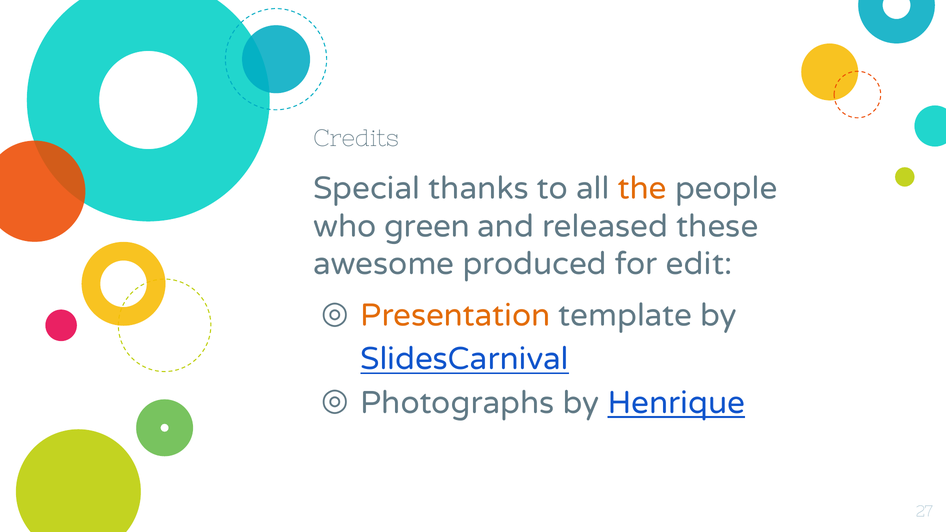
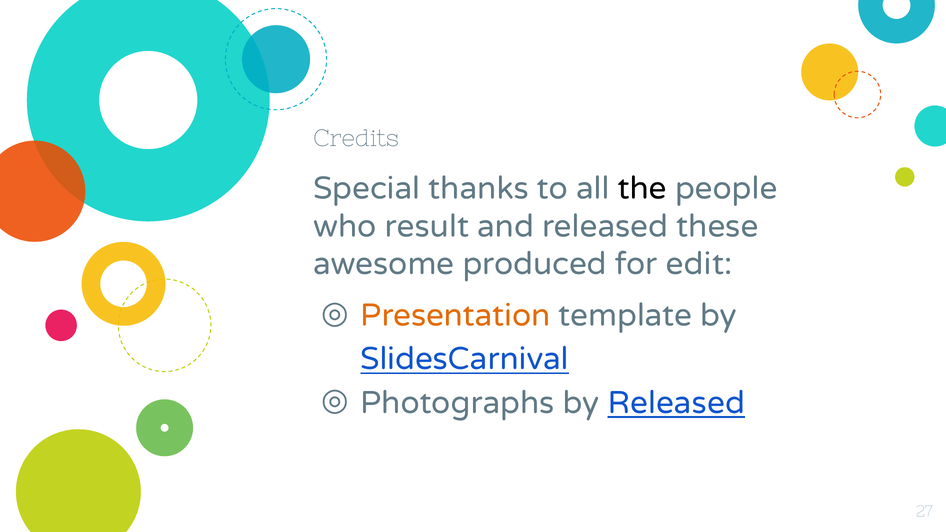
the colour: orange -> black
green: green -> result
by Henrique: Henrique -> Released
